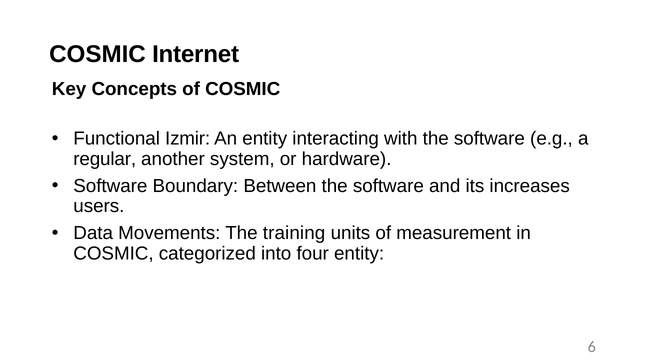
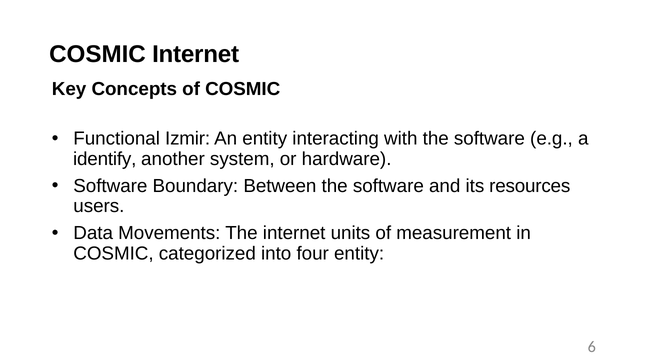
regular: regular -> identify
increases: increases -> resources
The training: training -> internet
